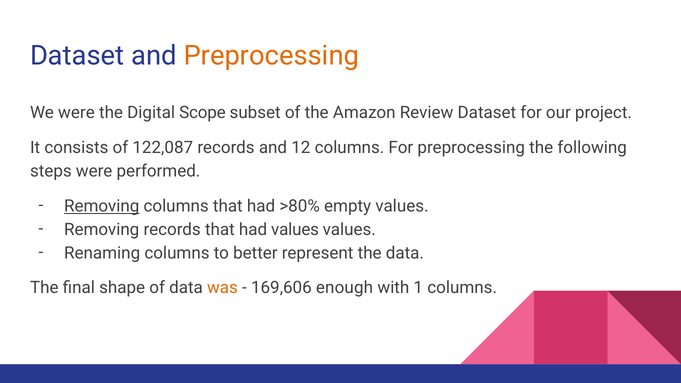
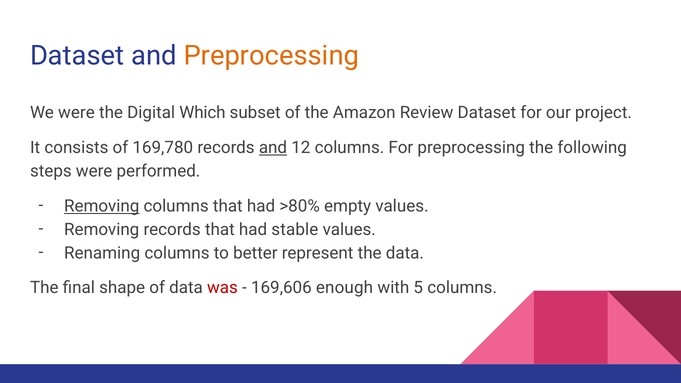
Scope: Scope -> Which
122,087: 122,087 -> 169,780
and at (273, 148) underline: none -> present
had values: values -> stable
was colour: orange -> red
1: 1 -> 5
